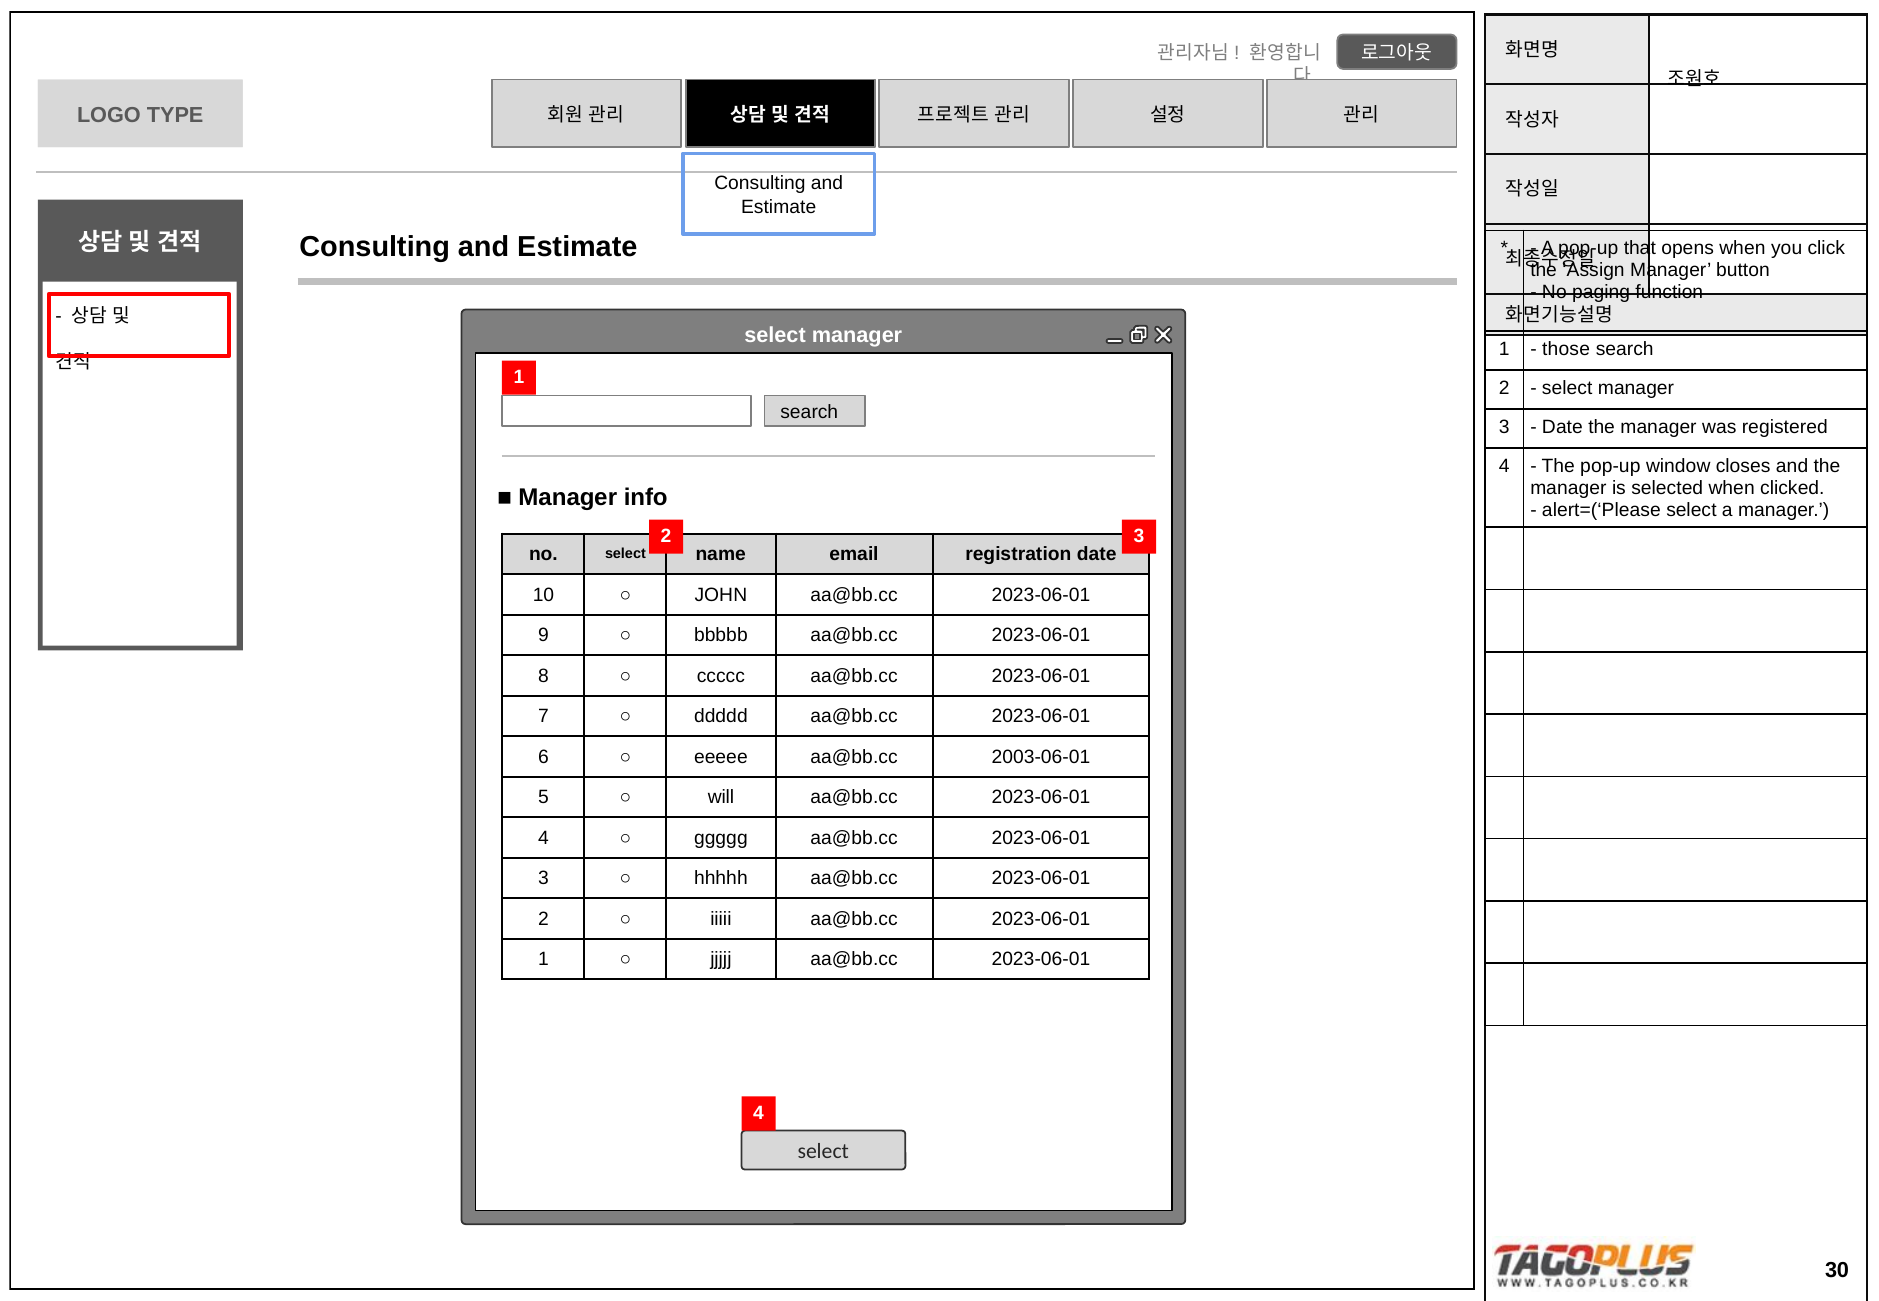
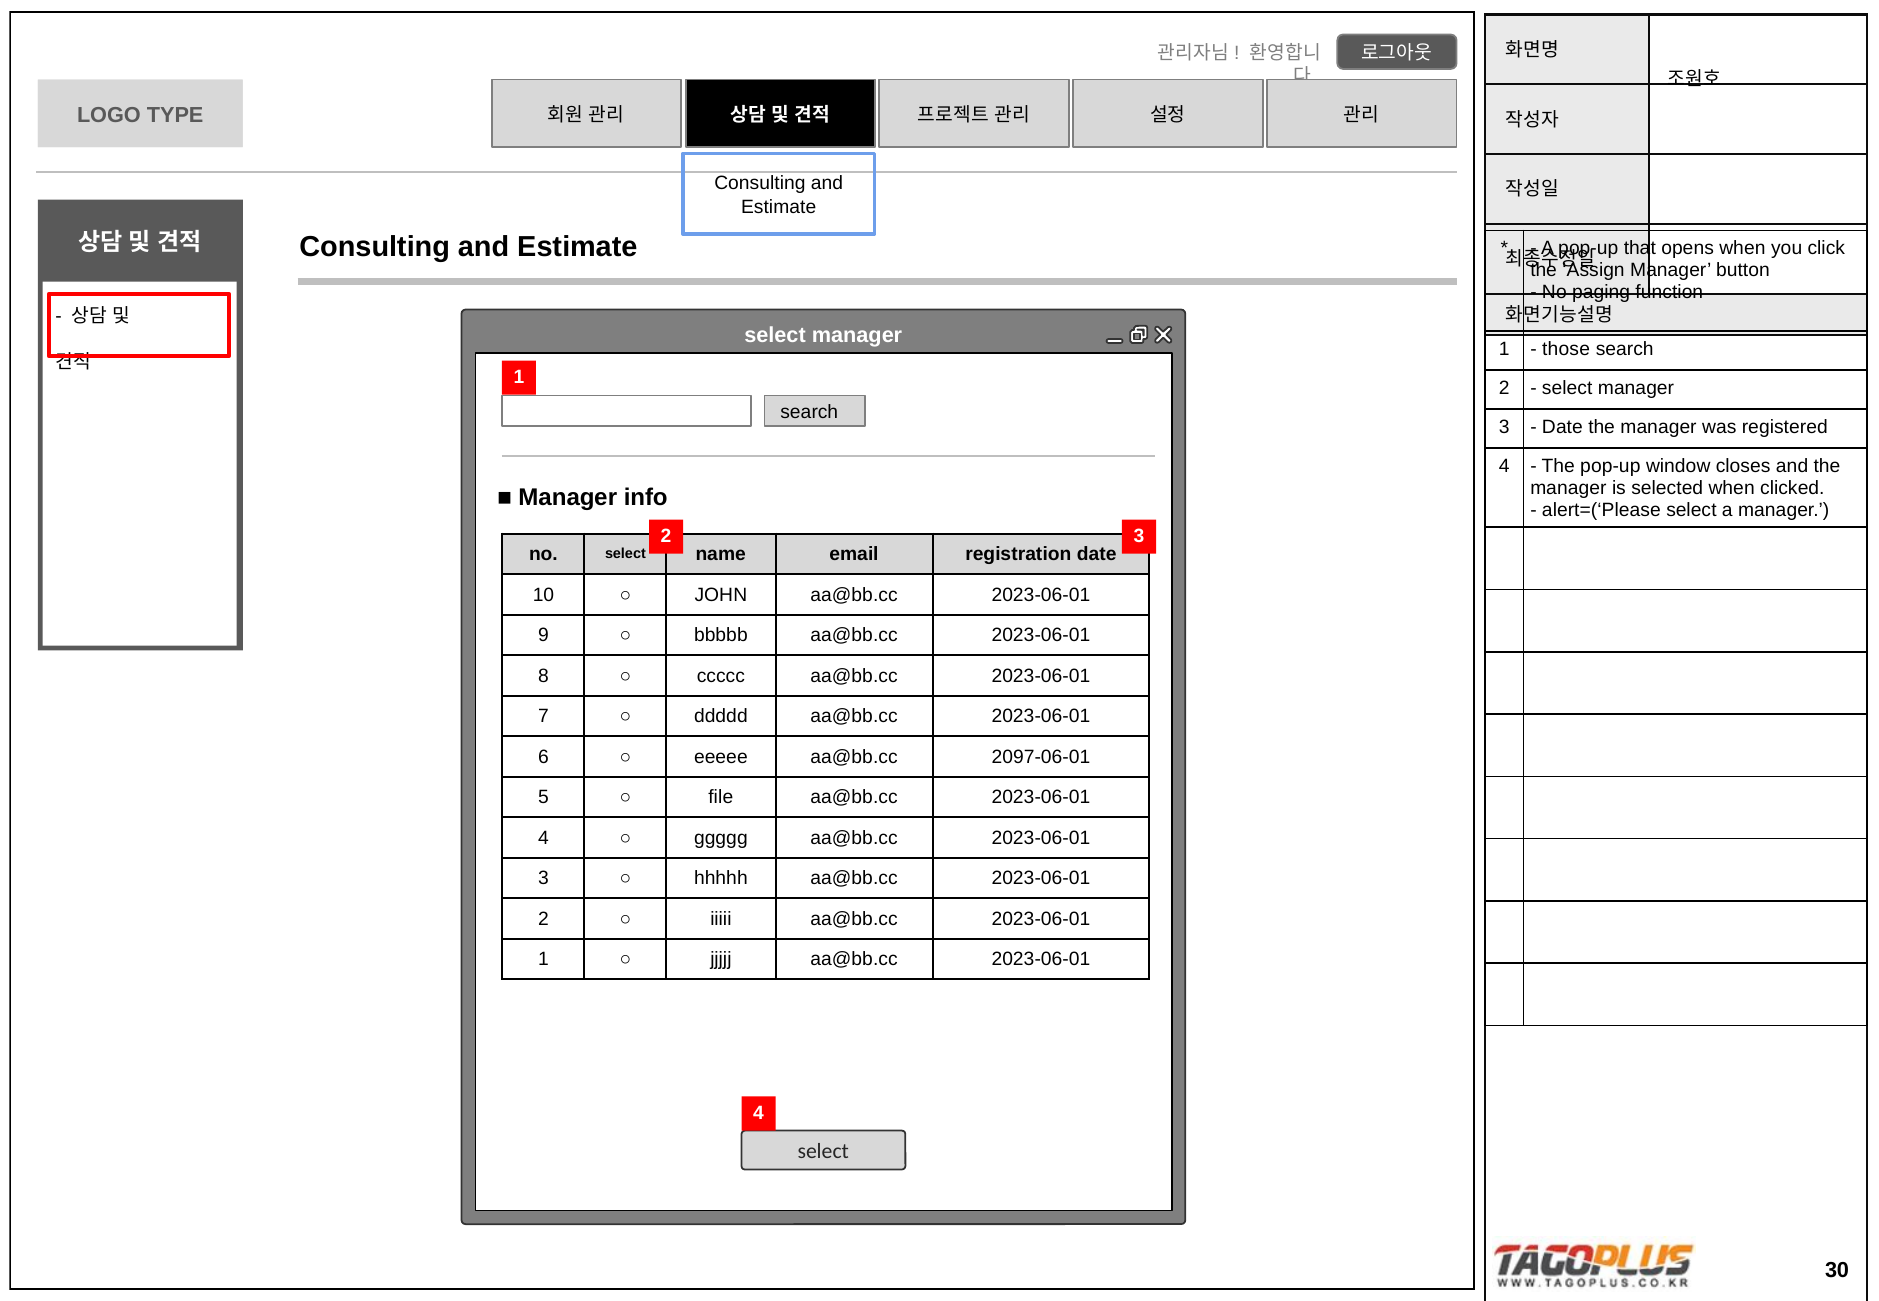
2003-06-01: 2003-06-01 -> 2097-06-01
will: will -> file
